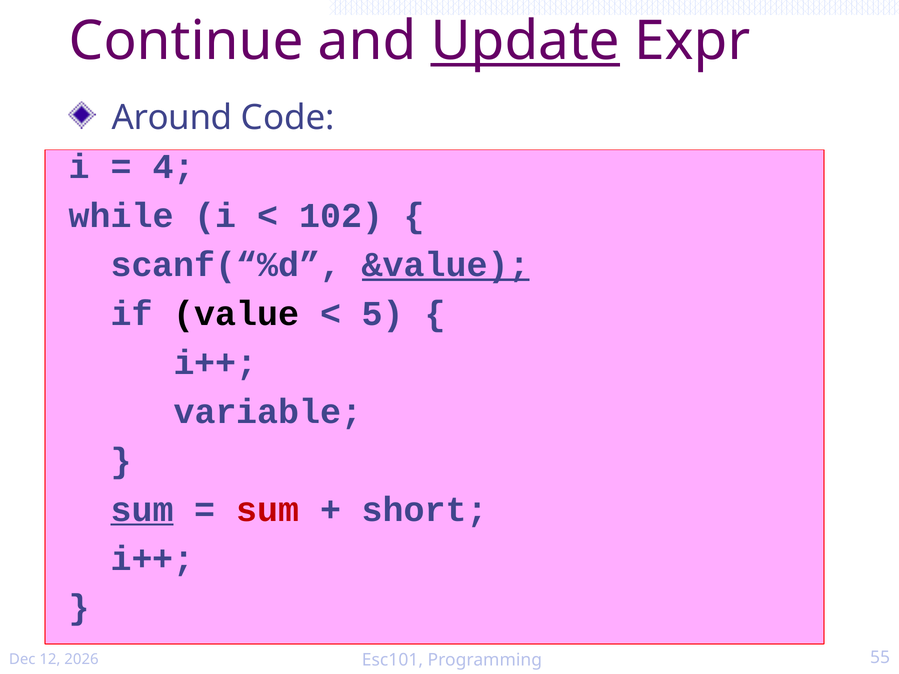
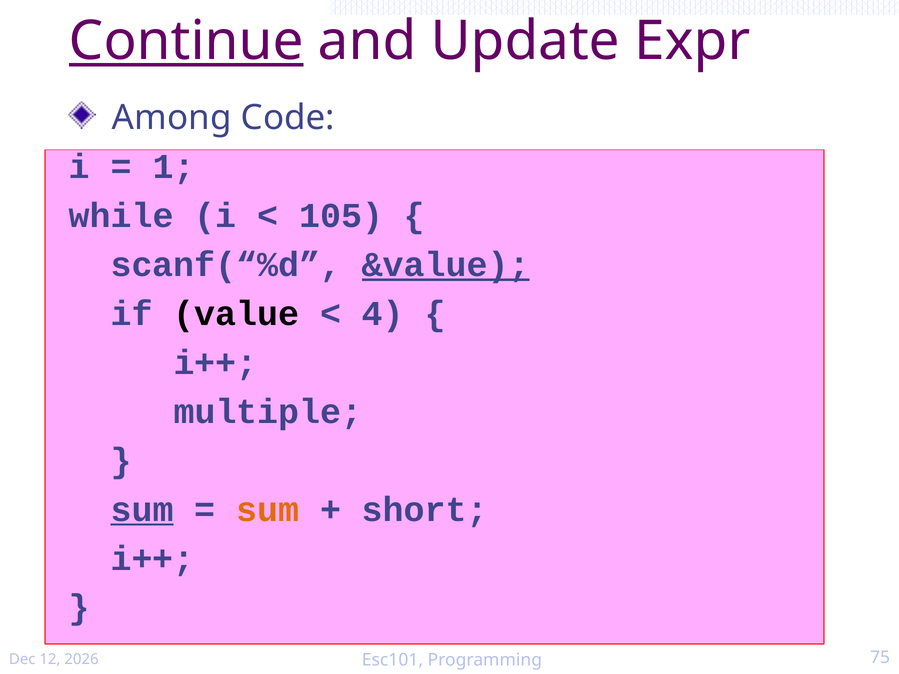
Continue underline: none -> present
Update underline: present -> none
Around: Around -> Among
4: 4 -> 1
102: 102 -> 105
5: 5 -> 4
variable: variable -> multiple
sum at (268, 510) colour: red -> orange
55: 55 -> 75
